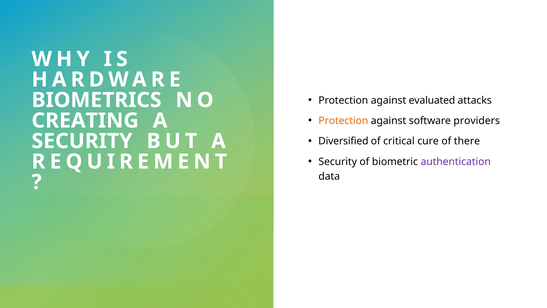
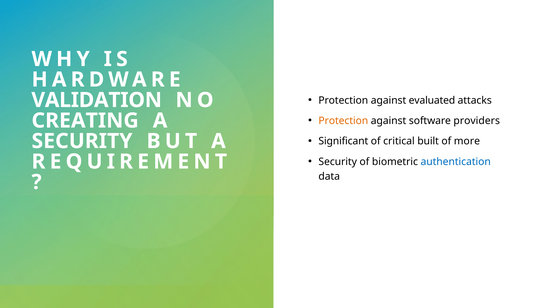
BIOMETRICS: BIOMETRICS -> VALIDATION
Diversified: Diversified -> Significant
cure: cure -> built
there: there -> more
authentication colour: purple -> blue
